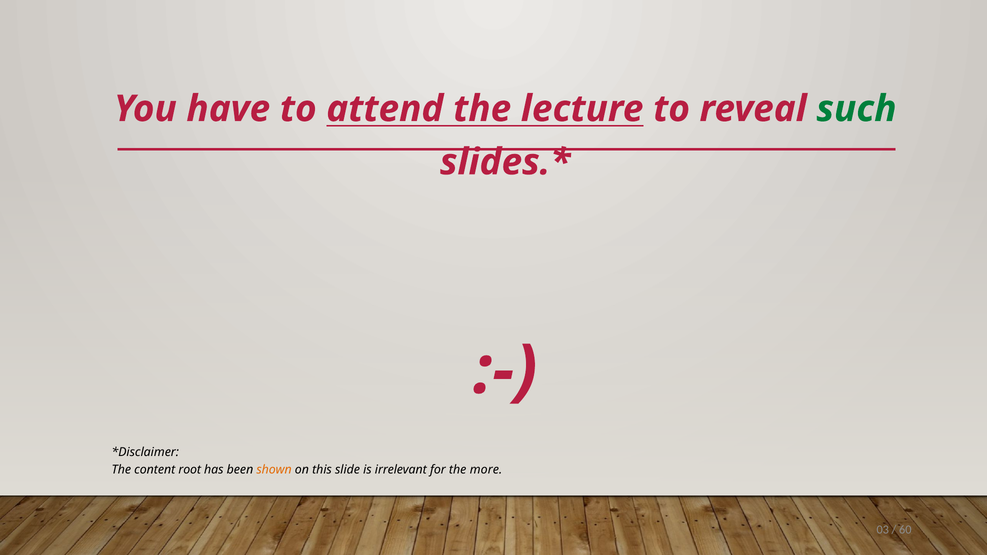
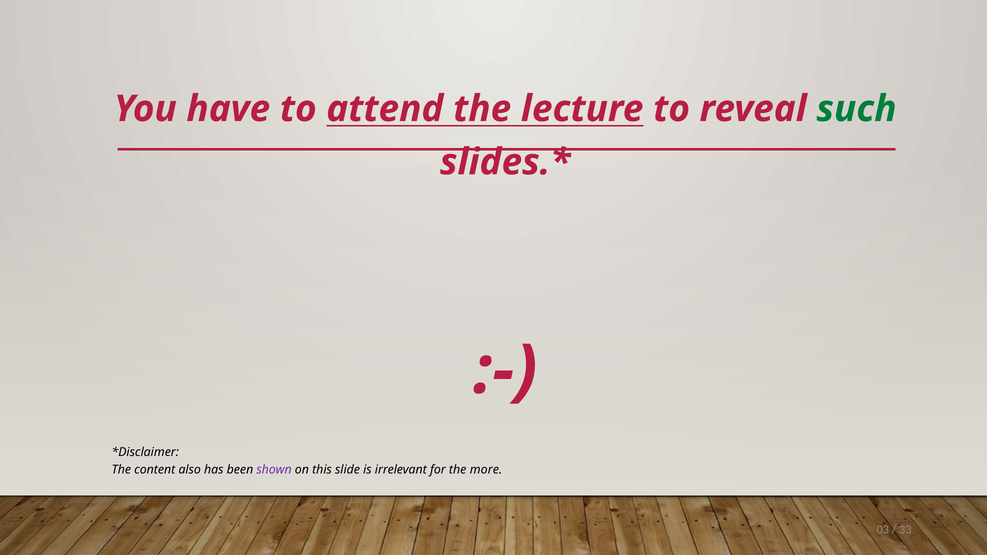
root: root -> also
shown colour: orange -> purple
60: 60 -> 33
